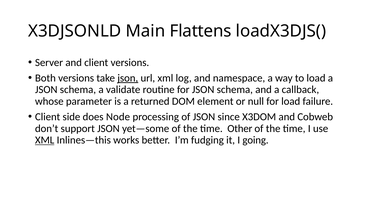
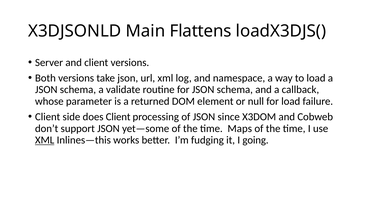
json at (128, 78) underline: present -> none
does Node: Node -> Client
Other: Other -> Maps
